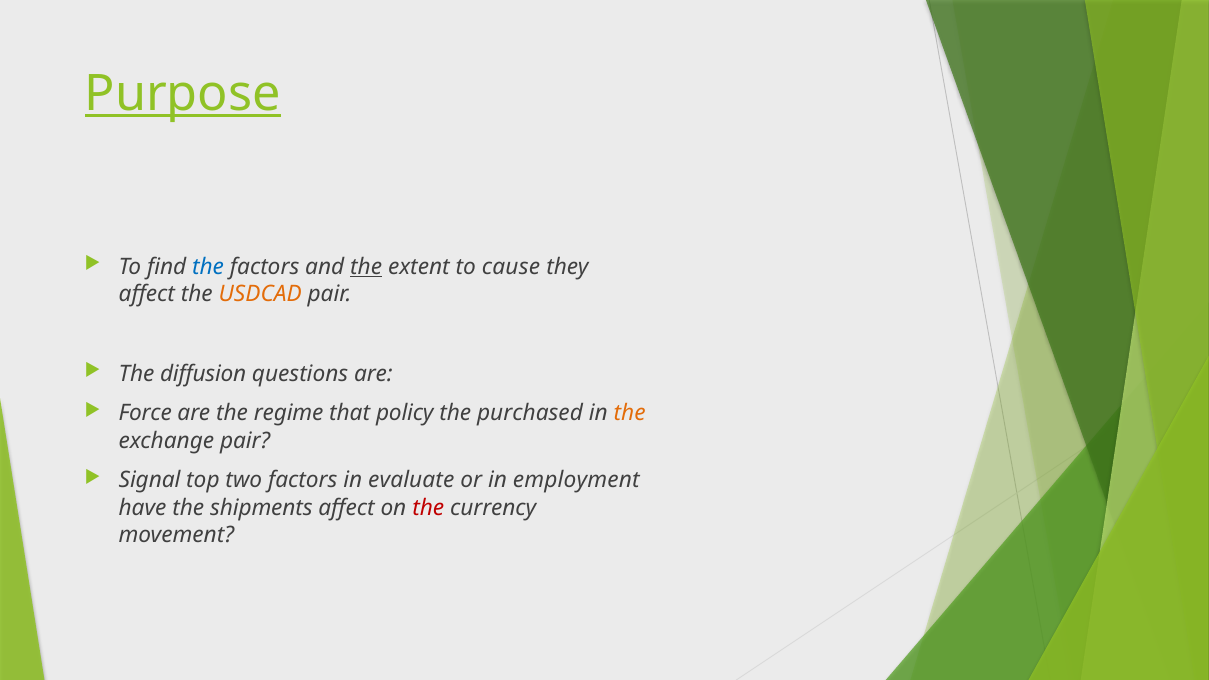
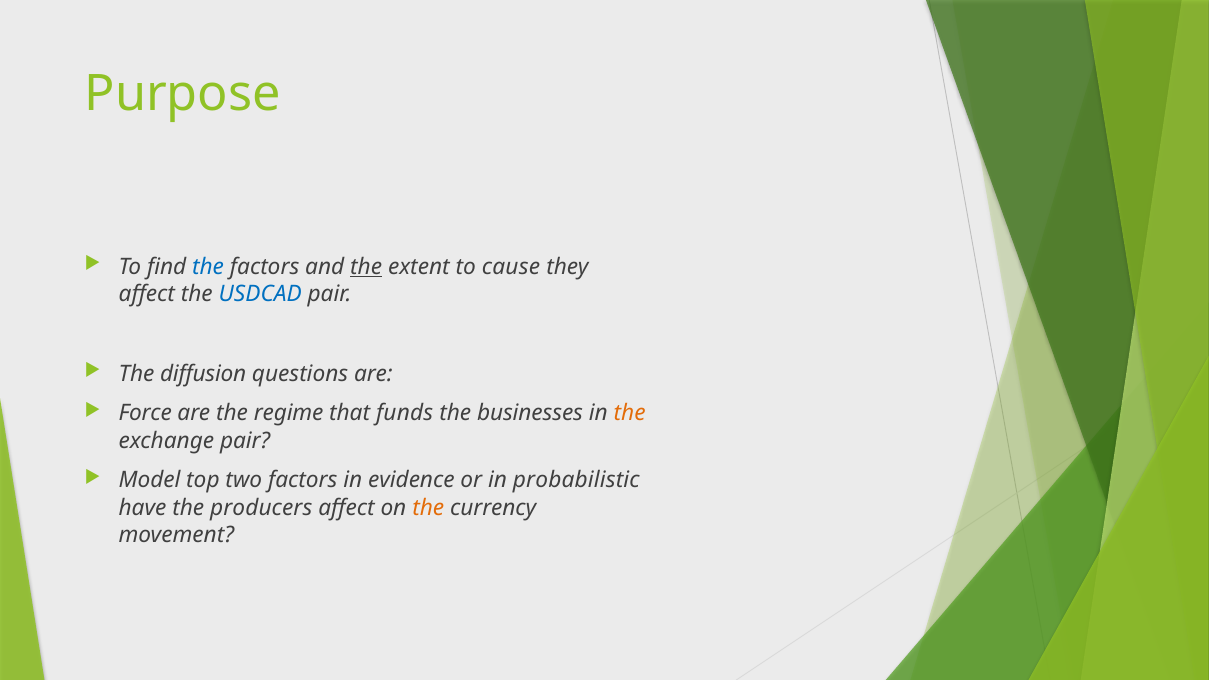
Purpose underline: present -> none
USDCAD colour: orange -> blue
policy: policy -> funds
purchased: purchased -> businesses
Signal: Signal -> Model
evaluate: evaluate -> evidence
employment: employment -> probabilistic
shipments: shipments -> producers
the at (428, 508) colour: red -> orange
